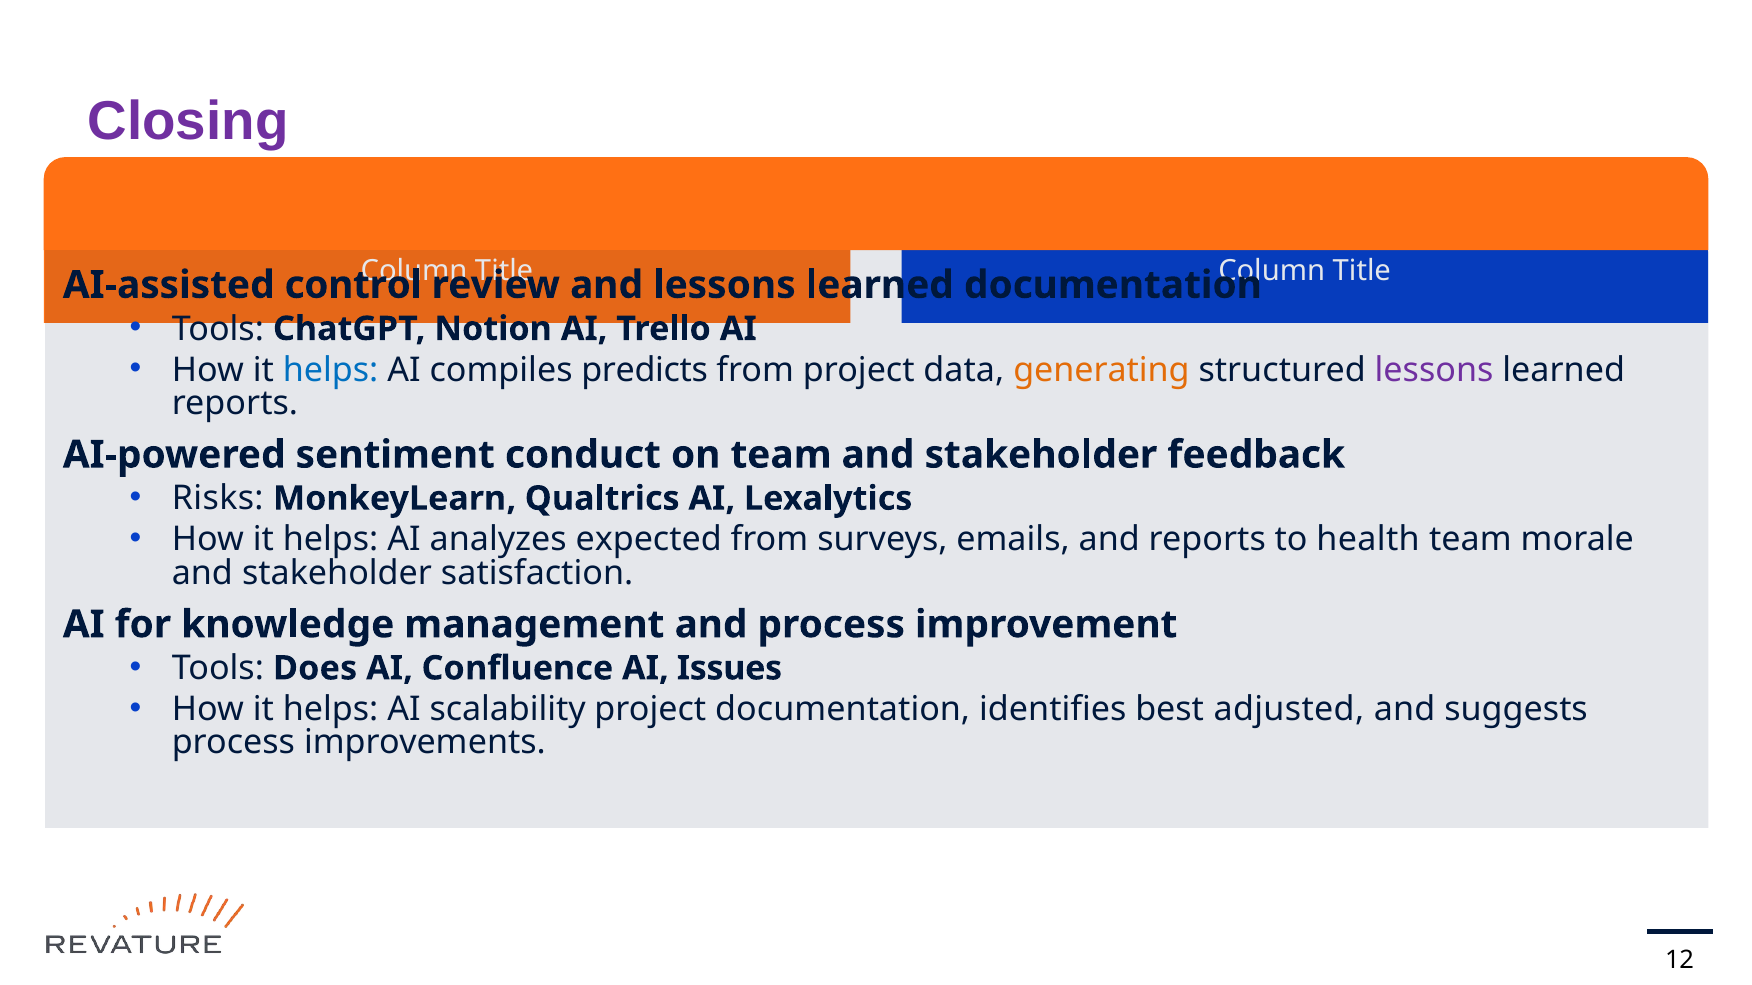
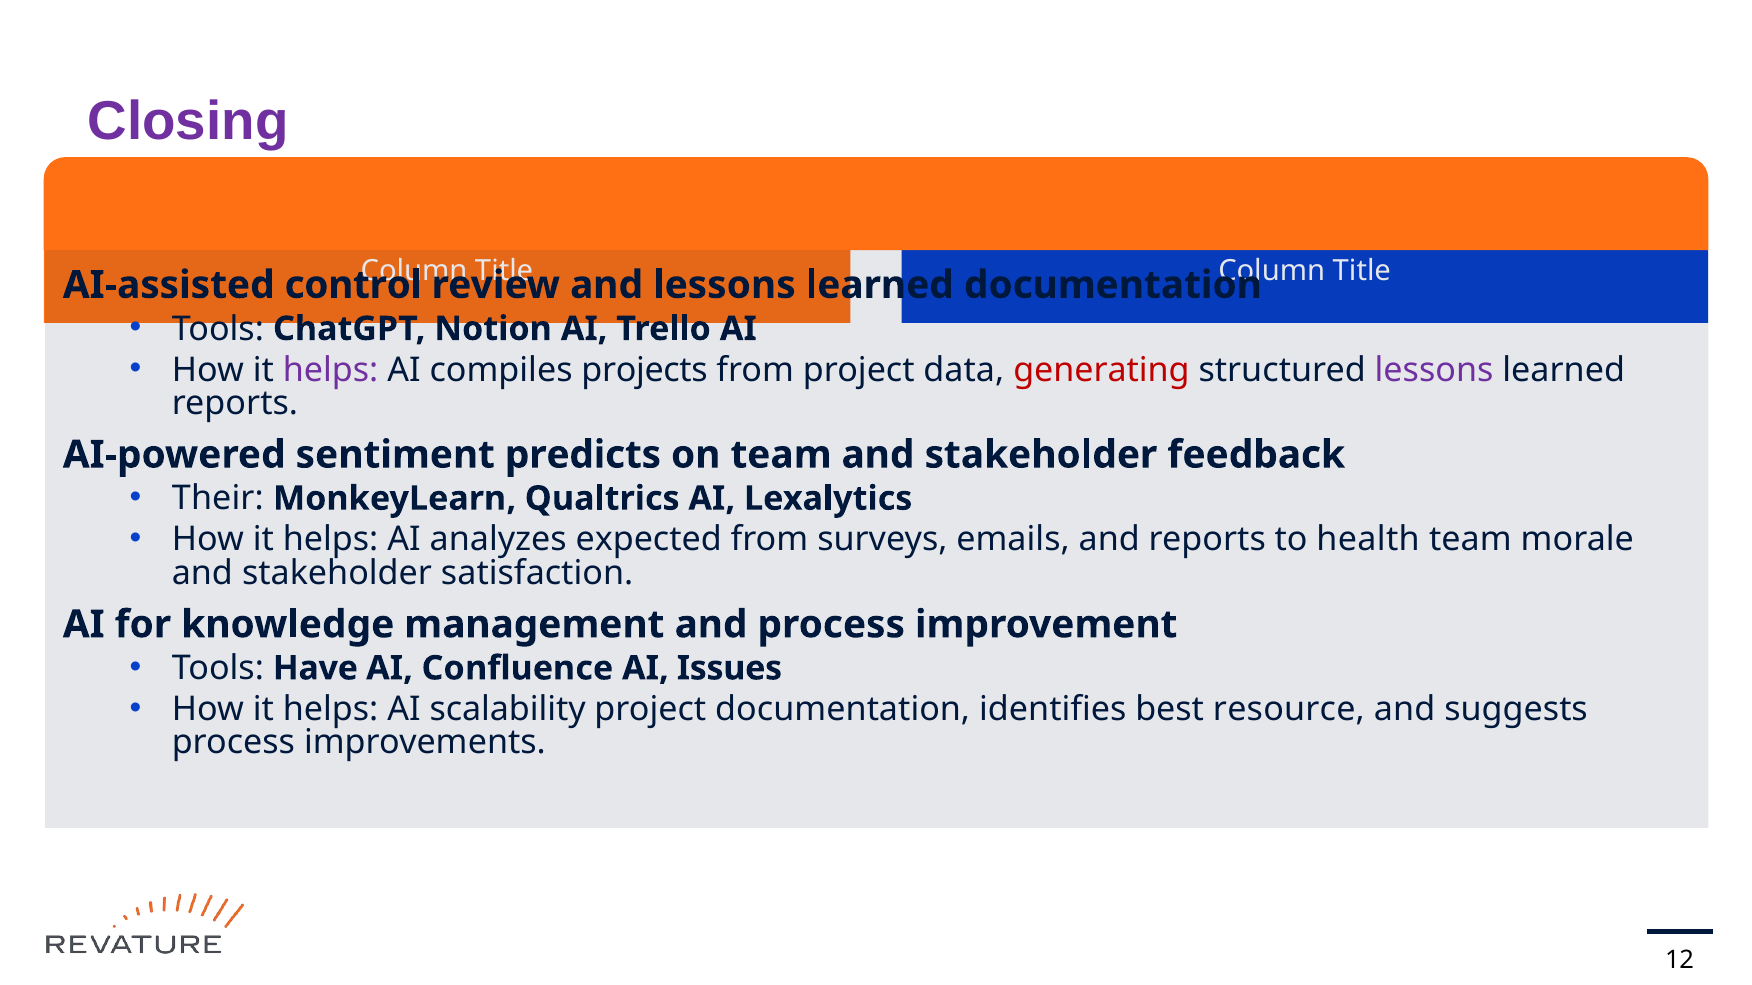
helps at (331, 370) colour: blue -> purple
predicts: predicts -> projects
generating colour: orange -> red
conduct: conduct -> predicts
Risks: Risks -> Their
Does: Does -> Have
adjusted: adjusted -> resource
